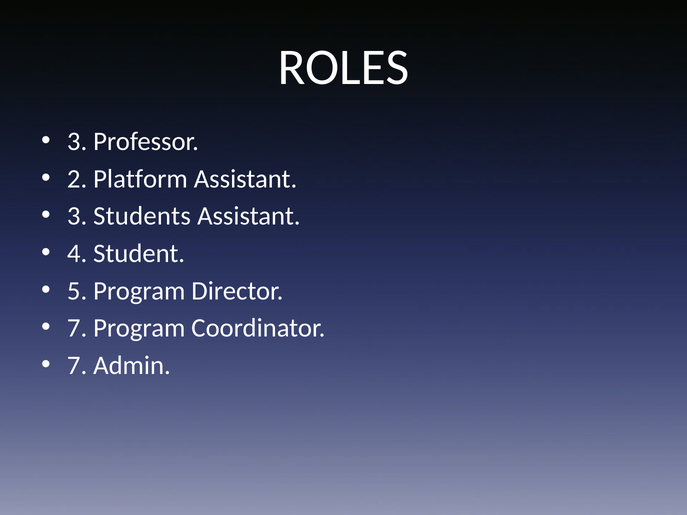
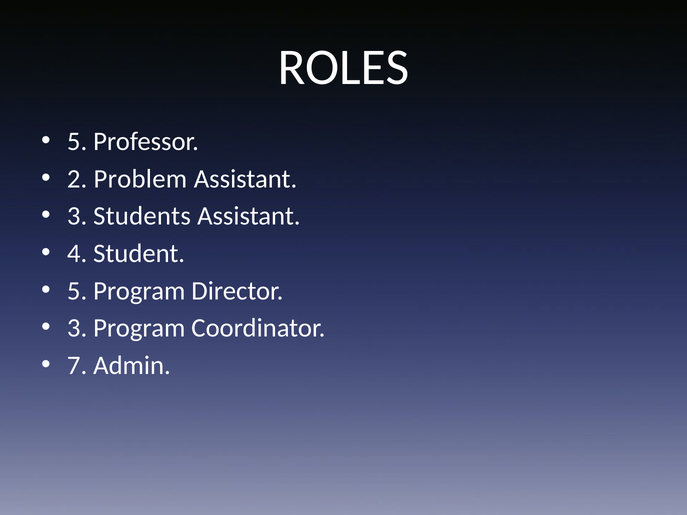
3 at (77, 142): 3 -> 5
Platform: Platform -> Problem
7 at (77, 328): 7 -> 3
